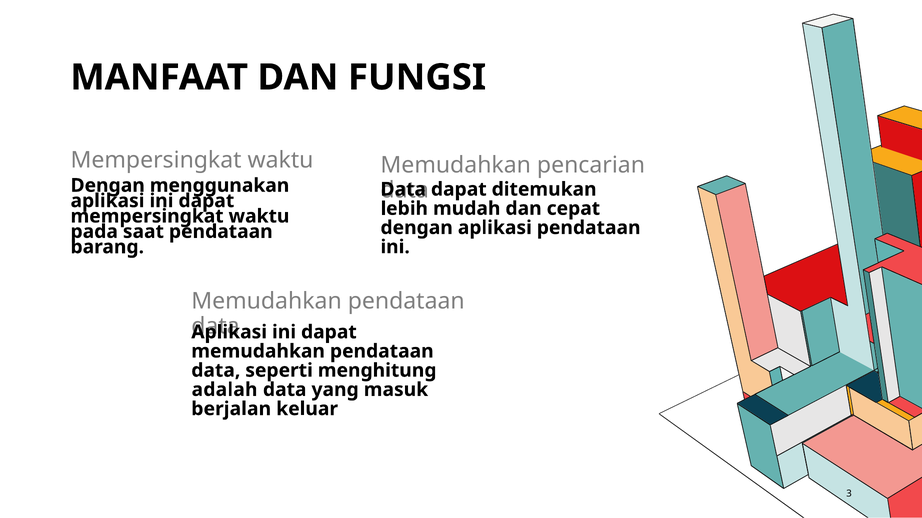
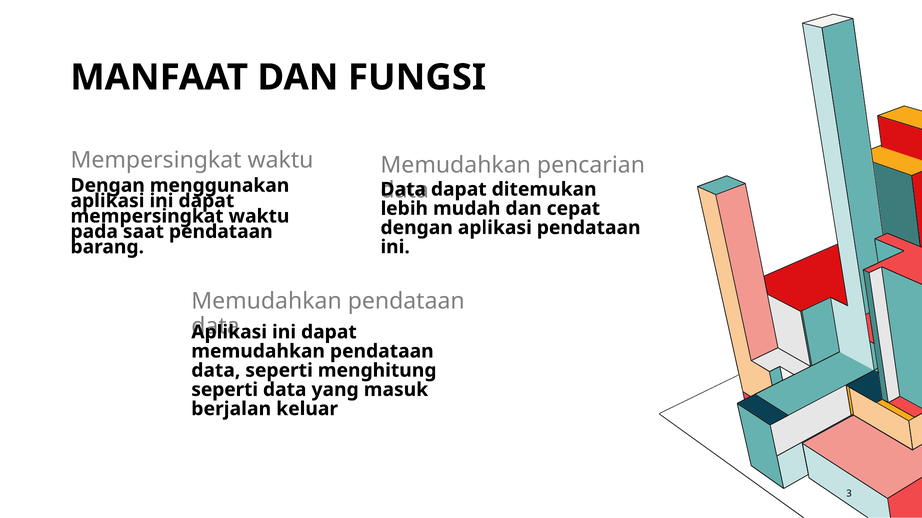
adalah at (225, 390): adalah -> seperti
